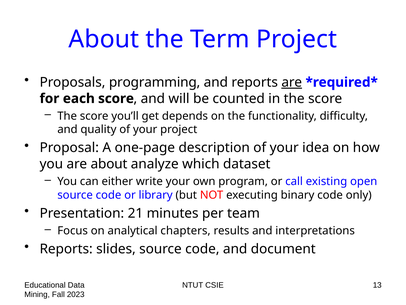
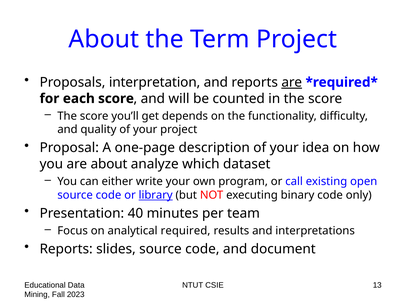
programming: programming -> interpretation
library underline: none -> present
21: 21 -> 40
chapters: chapters -> required
